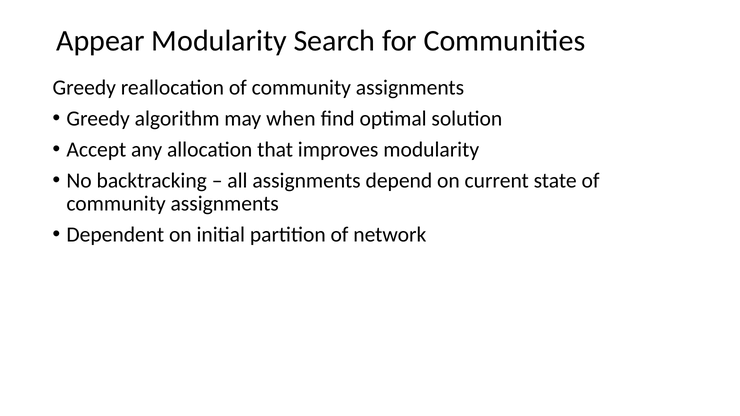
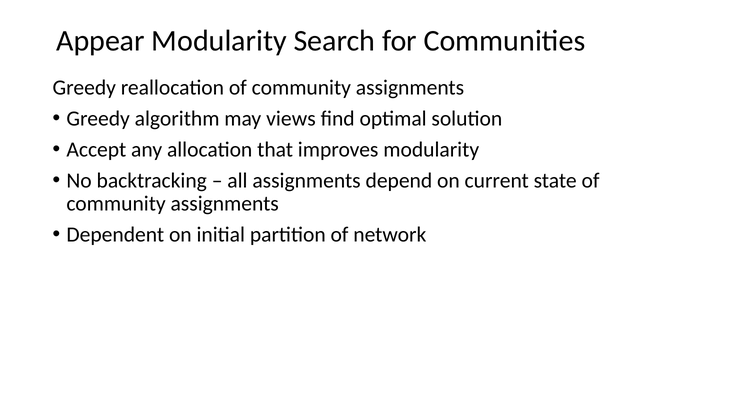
when: when -> views
